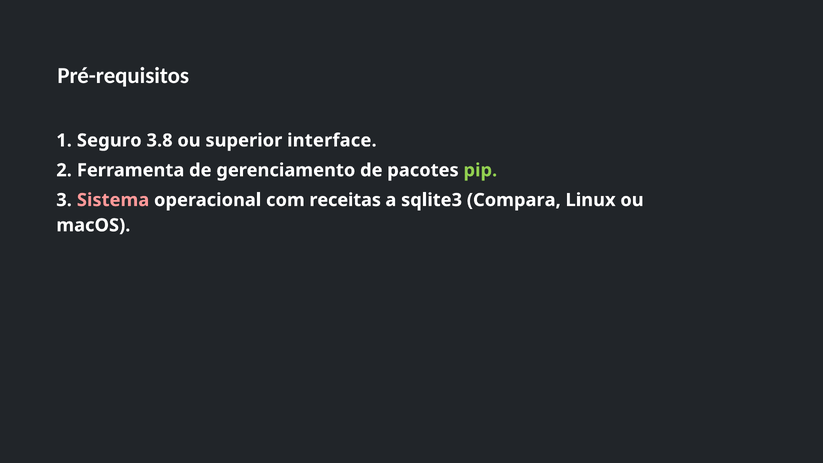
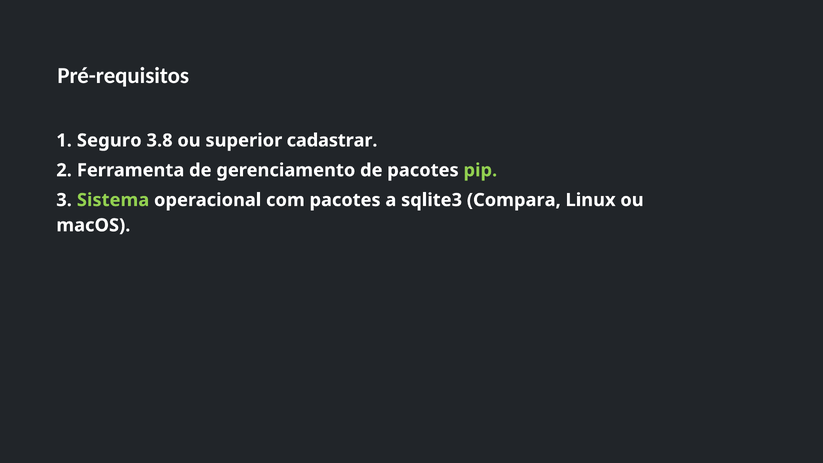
interface: interface -> cadastrar
Sistema colour: pink -> light green
com receitas: receitas -> pacotes
